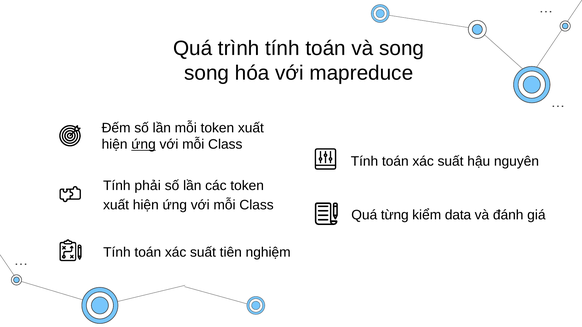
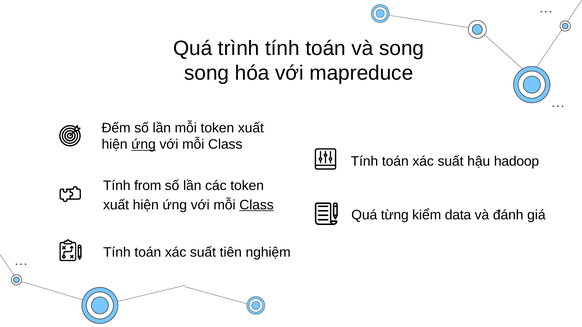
nguyên: nguyên -> hadoop
phải: phải -> from
Class at (257, 205) underline: none -> present
